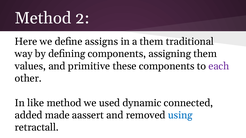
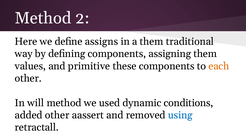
each colour: purple -> orange
like: like -> will
connected: connected -> conditions
added made: made -> other
